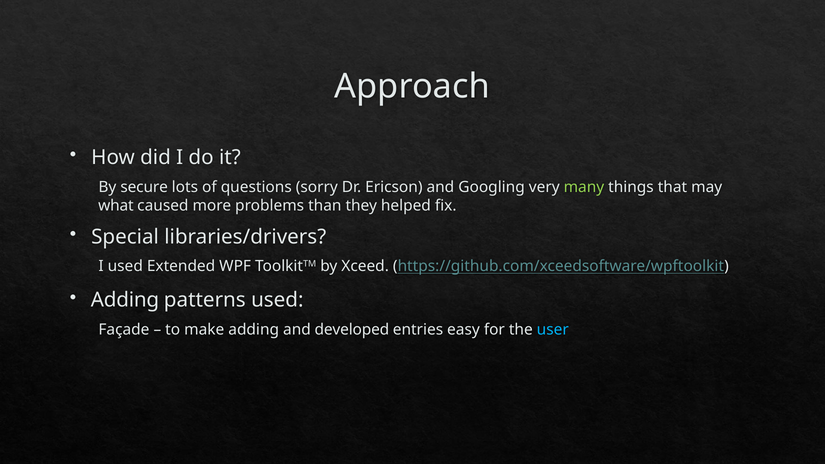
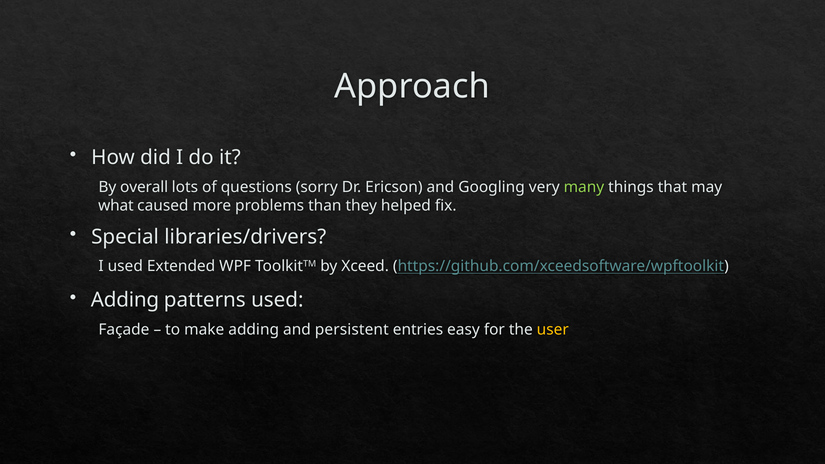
secure: secure -> overall
developed: developed -> persistent
user colour: light blue -> yellow
